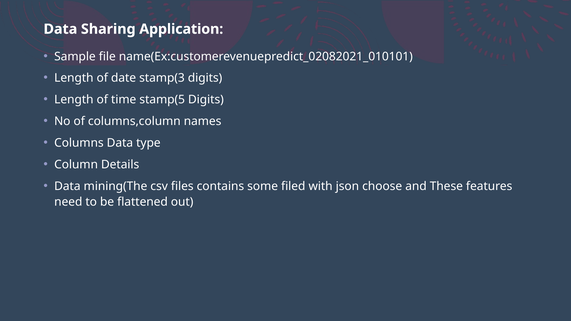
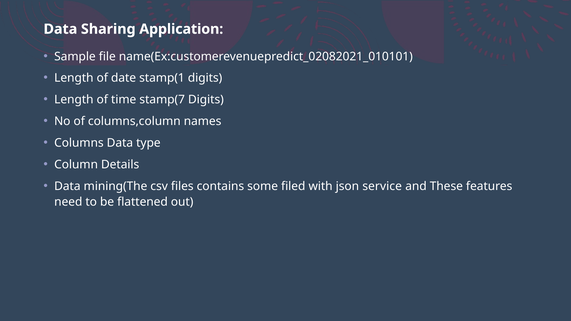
stamp(3: stamp(3 -> stamp(1
stamp(5: stamp(5 -> stamp(7
choose: choose -> service
